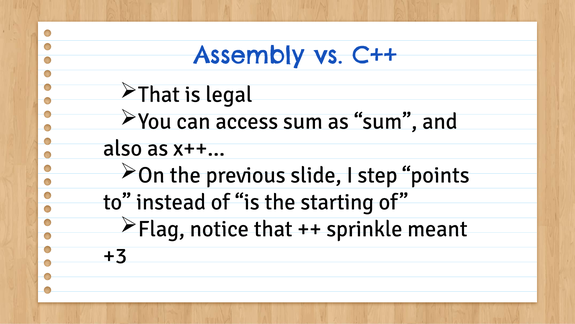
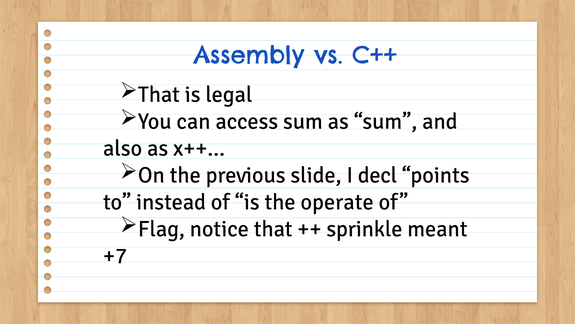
step: step -> decl
starting: starting -> operate
+3: +3 -> +7
